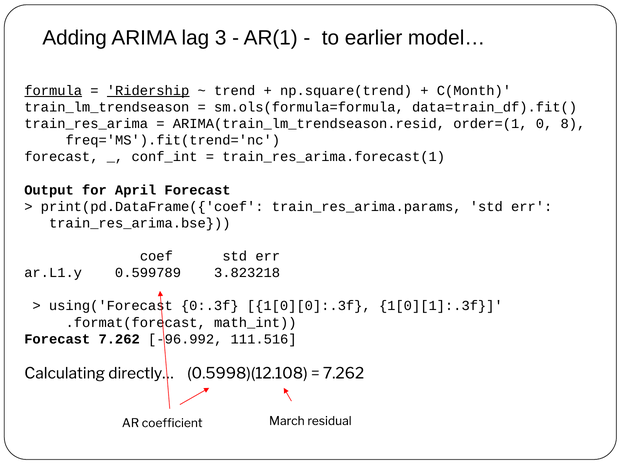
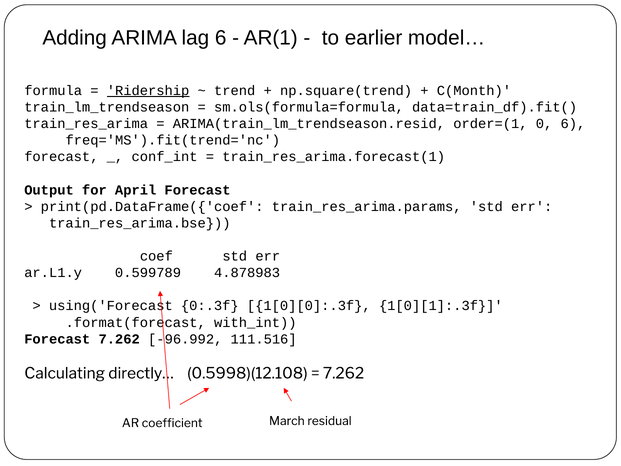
lag 3: 3 -> 6
formula underline: present -> none
0 8: 8 -> 6
3.823218: 3.823218 -> 4.878983
math_int: math_int -> with_int
